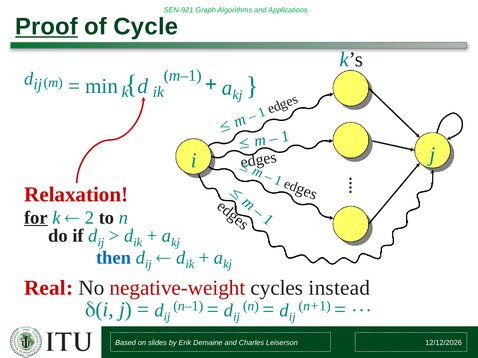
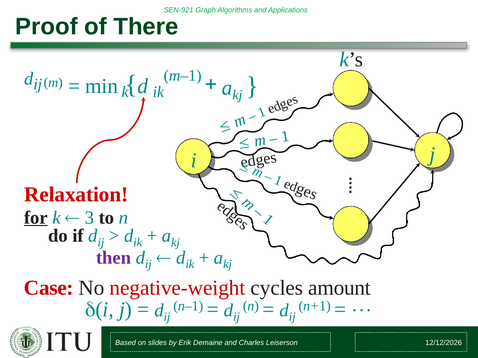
Proof underline: present -> none
Cycle: Cycle -> There
2: 2 -> 3
then colour: blue -> purple
Real: Real -> Case
instead: instead -> amount
